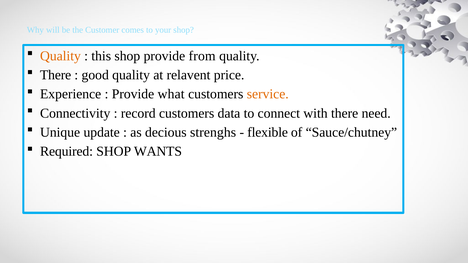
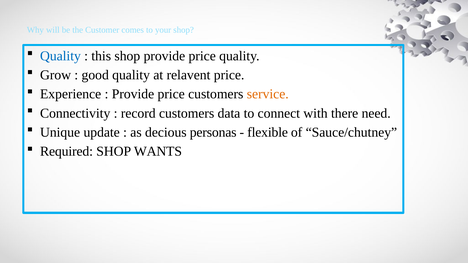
Quality at (60, 56) colour: orange -> blue
shop provide from: from -> price
There at (56, 75): There -> Grow
what at (171, 94): what -> price
strenghs: strenghs -> personas
